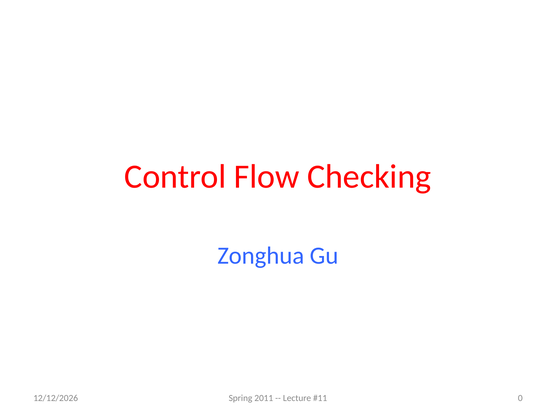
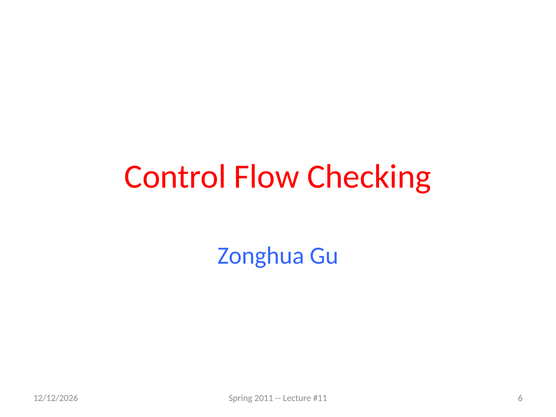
0: 0 -> 6
